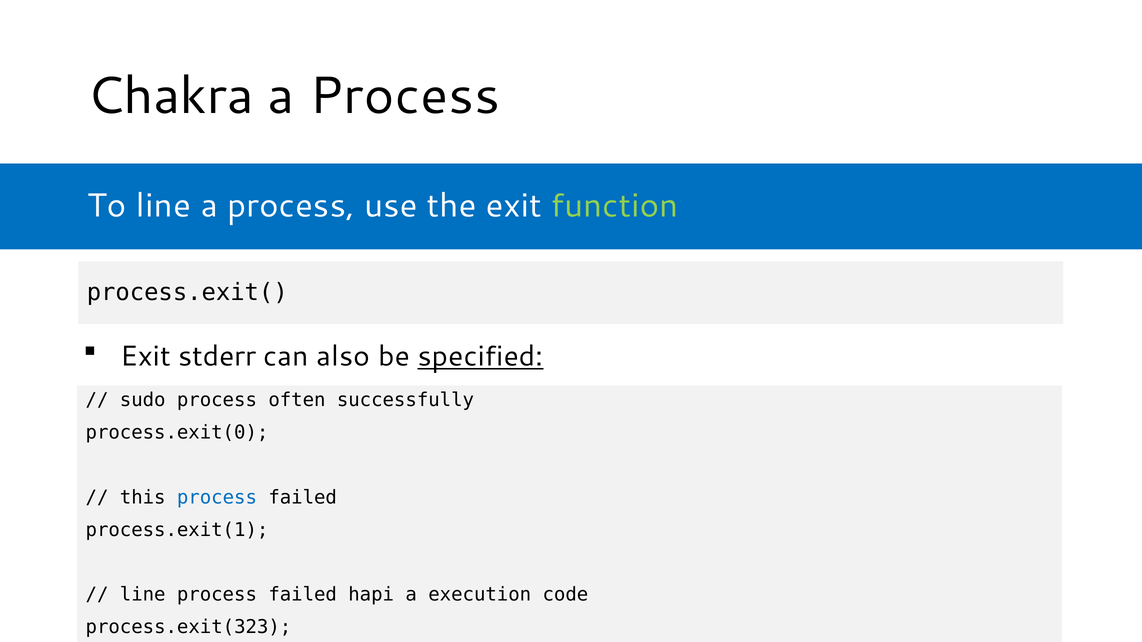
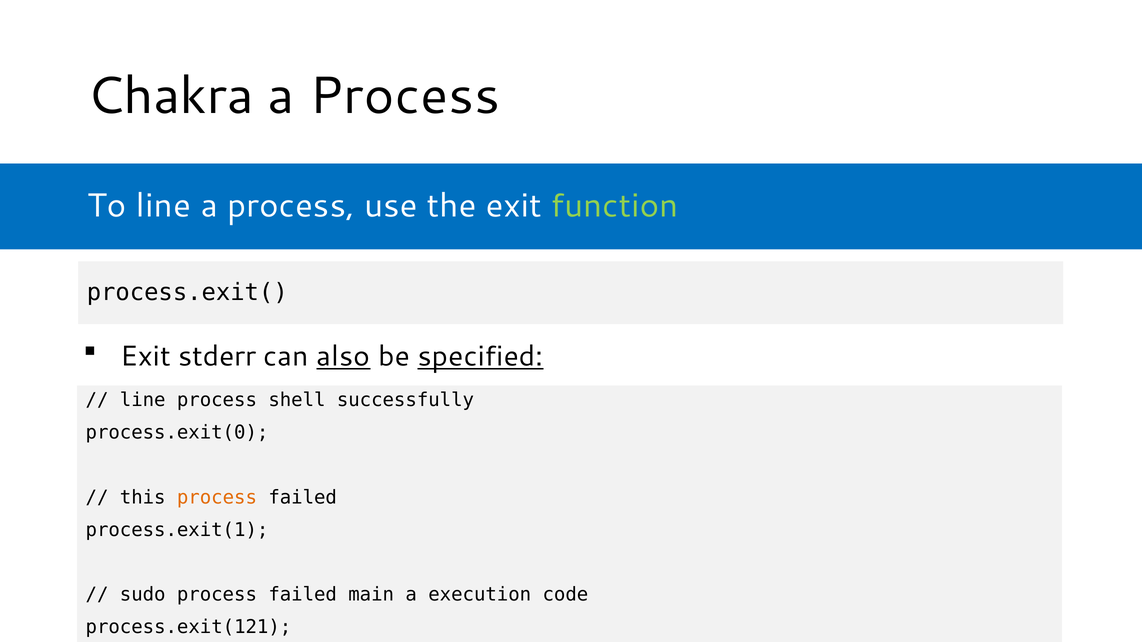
also underline: none -> present
sudo at (143, 400): sudo -> line
often: often -> shell
process at (217, 498) colour: blue -> orange
line at (143, 595): line -> sudo
hapi: hapi -> main
process.exit(323: process.exit(323 -> process.exit(121
